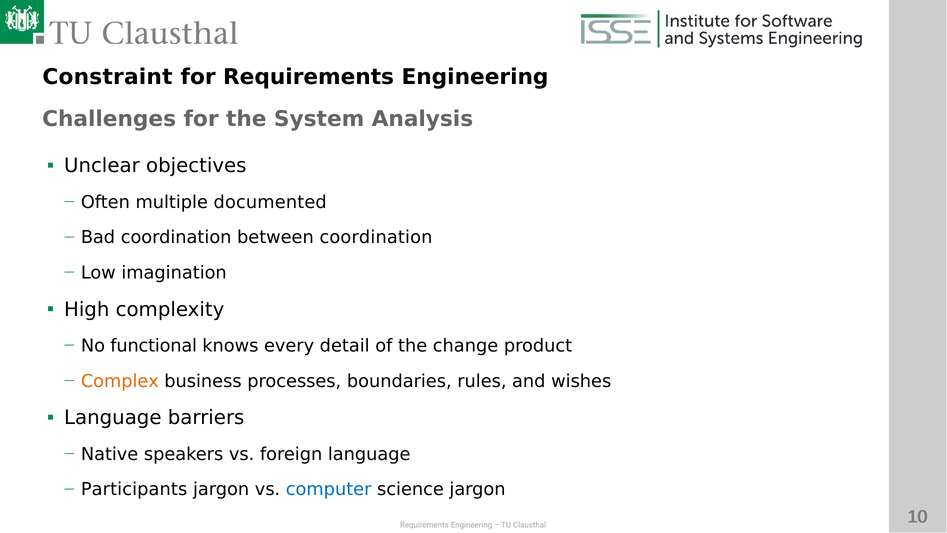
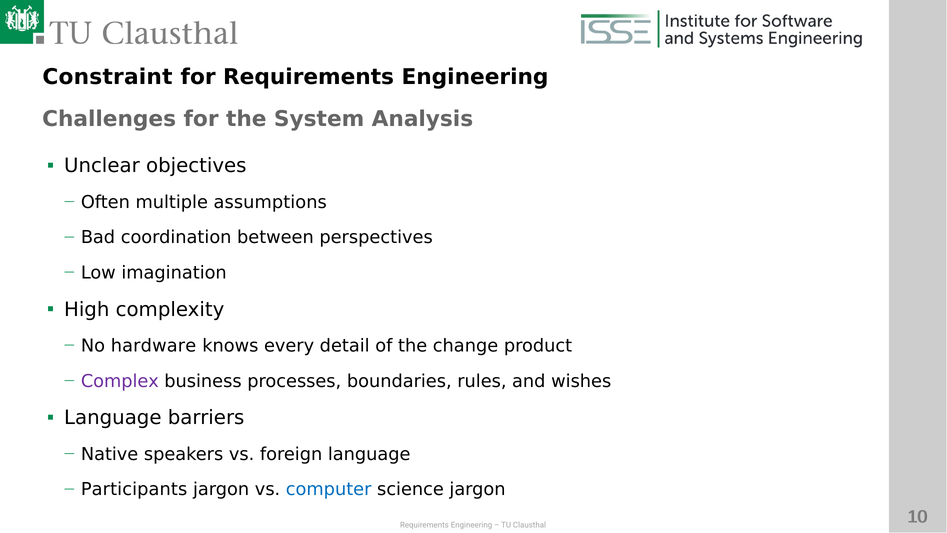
documented: documented -> assumptions
between coordination: coordination -> perspectives
functional: functional -> hardware
Complex colour: orange -> purple
